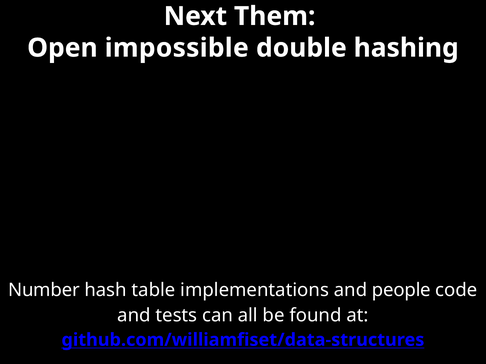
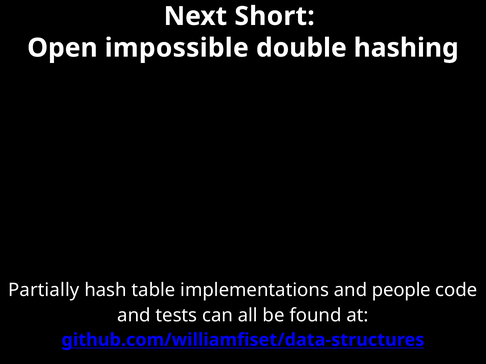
Them: Them -> Short
Number: Number -> Partially
